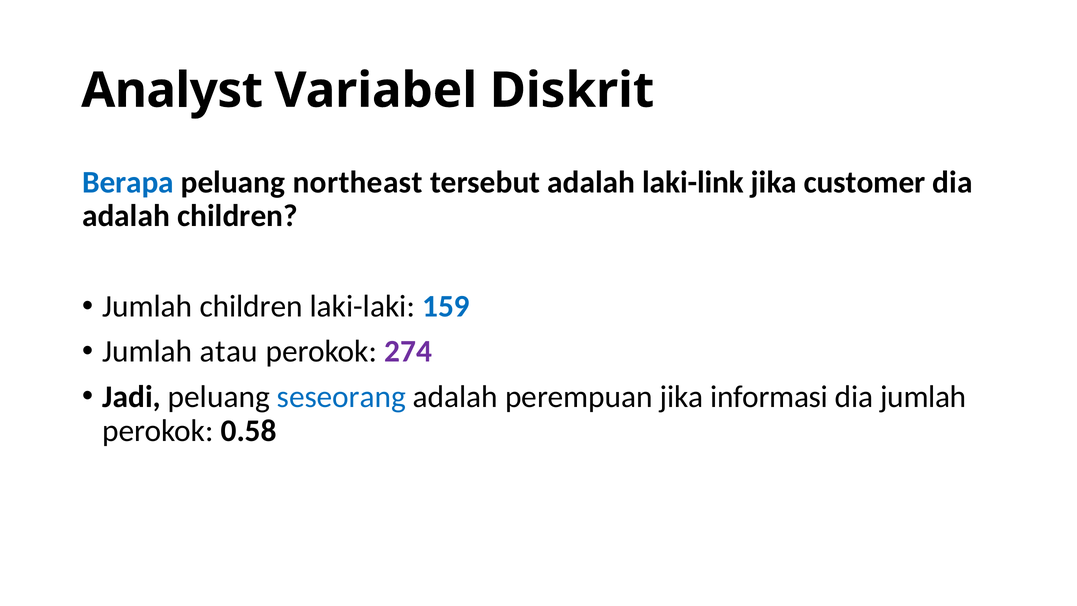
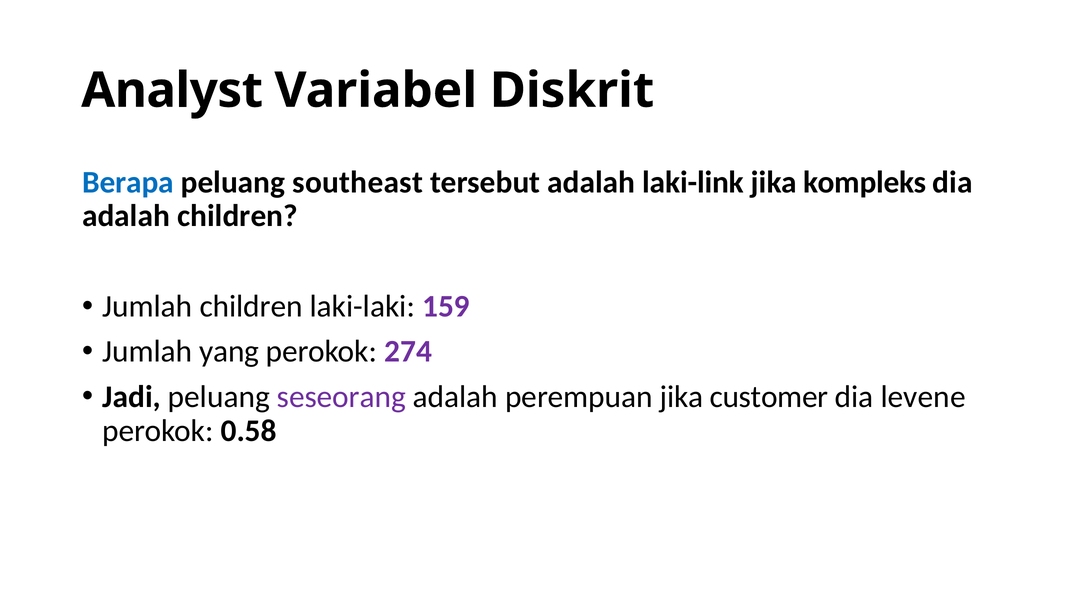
northeast: northeast -> southeast
customer: customer -> kompleks
159 colour: blue -> purple
atau: atau -> yang
seseorang colour: blue -> purple
informasi: informasi -> customer
dia jumlah: jumlah -> levene
